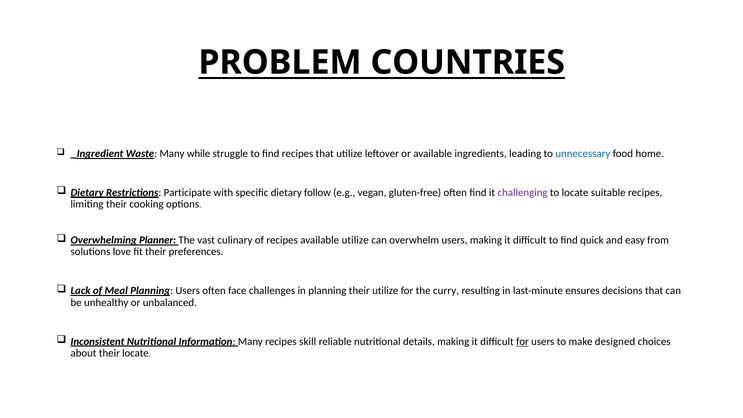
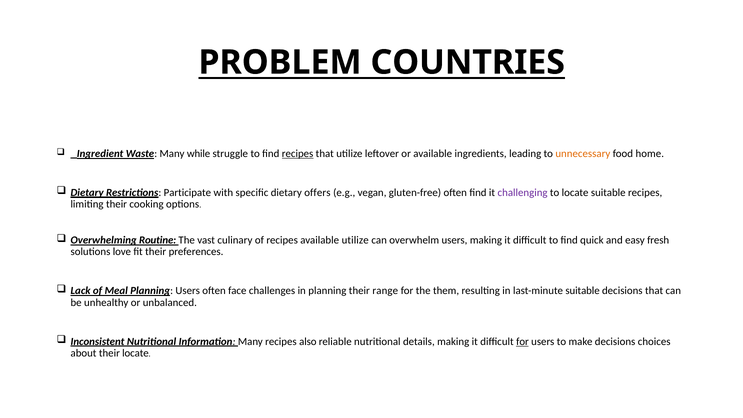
recipes at (298, 154) underline: none -> present
unnecessary colour: blue -> orange
follow: follow -> offers
Planner: Planner -> Routine
from: from -> fresh
their utilize: utilize -> range
curry: curry -> them
last-minute ensures: ensures -> suitable
skill: skill -> also
make designed: designed -> decisions
